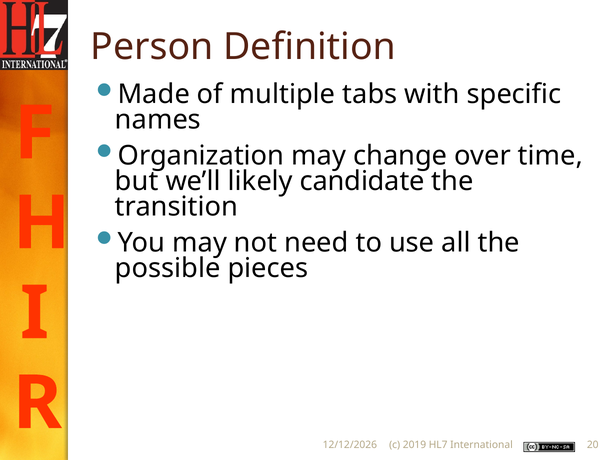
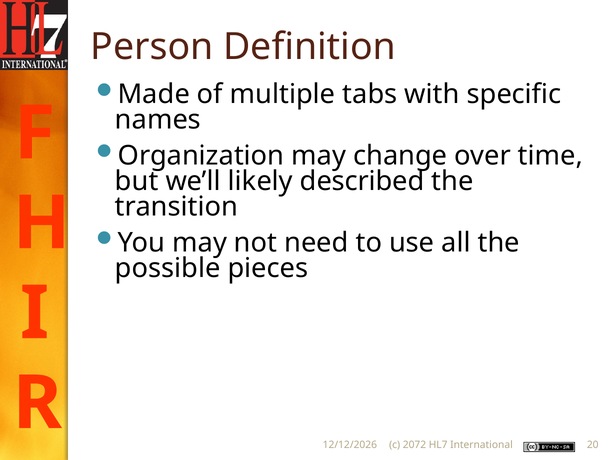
candidate: candidate -> described
2019: 2019 -> 2072
